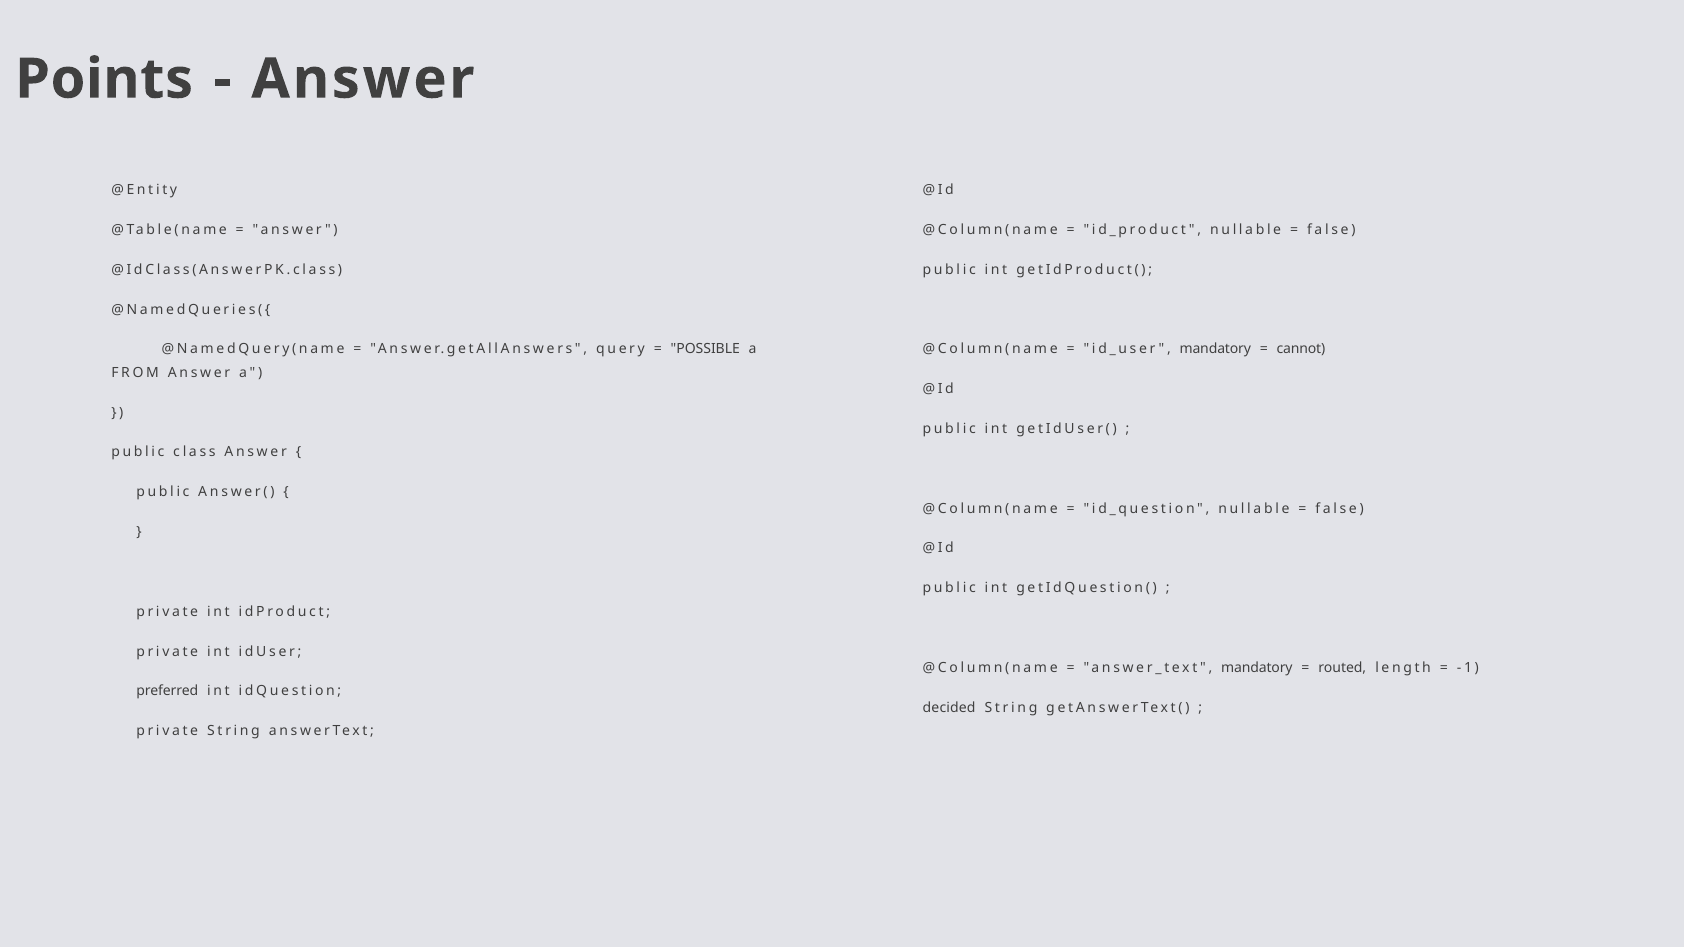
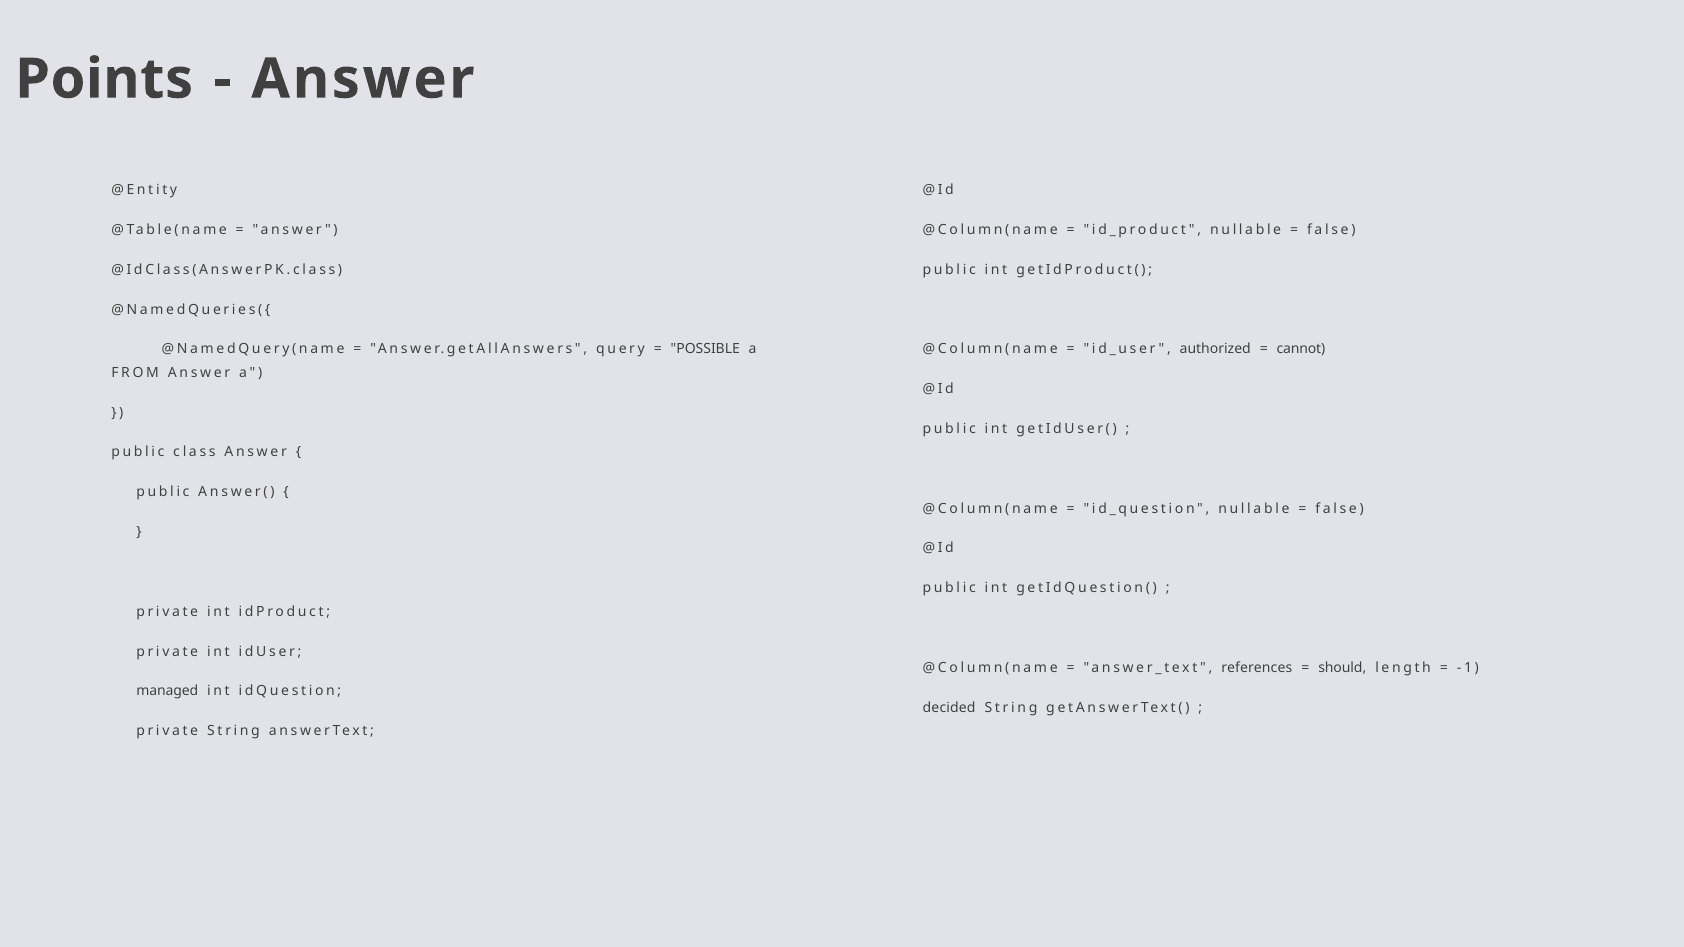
id_user mandatory: mandatory -> authorized
answer_text mandatory: mandatory -> references
routed: routed -> should
preferred: preferred -> managed
